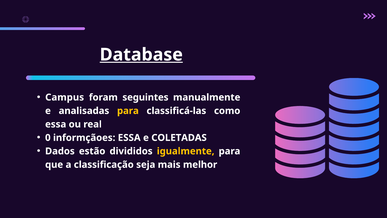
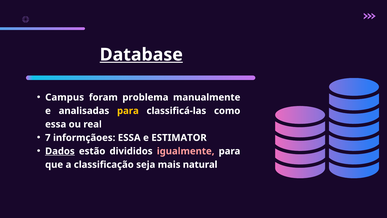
seguintes: seguintes -> problema
0: 0 -> 7
COLETADAS: COLETADAS -> ESTIMATOR
Dados underline: none -> present
igualmente colour: yellow -> pink
melhor: melhor -> natural
